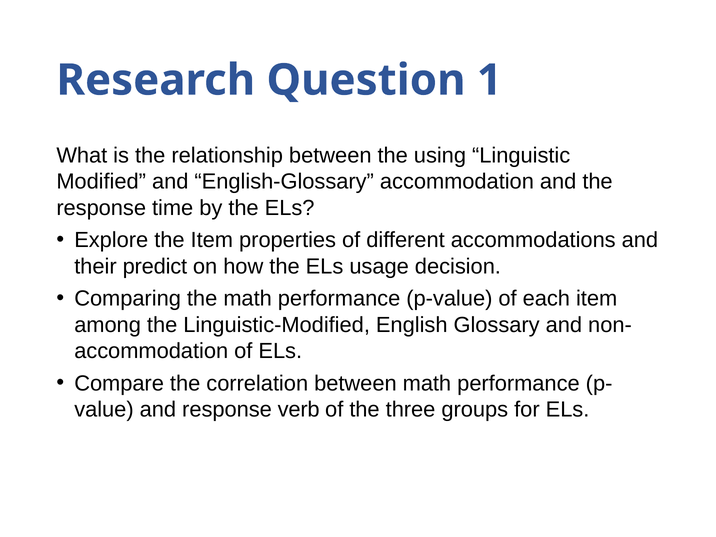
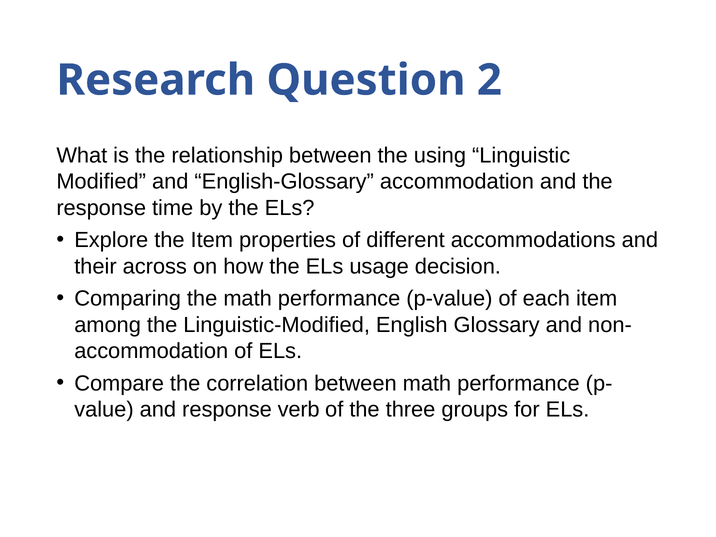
1: 1 -> 2
predict: predict -> across
